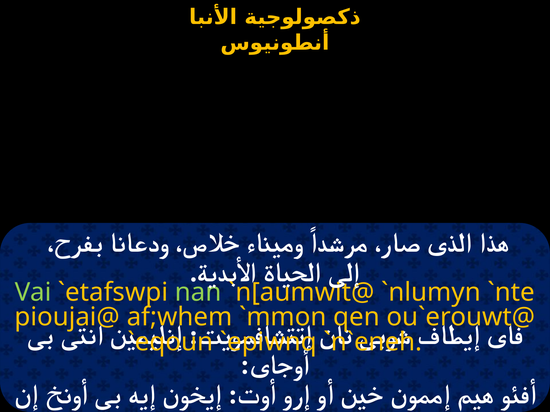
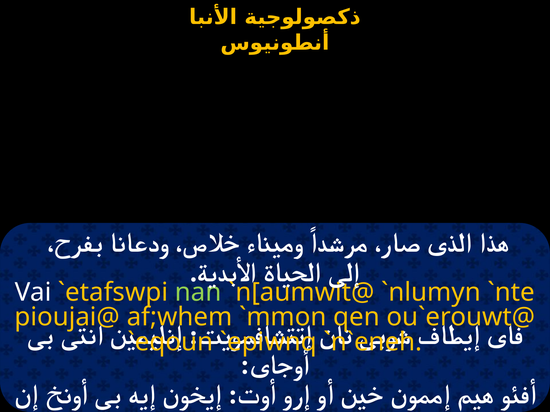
Vai colour: light green -> white
